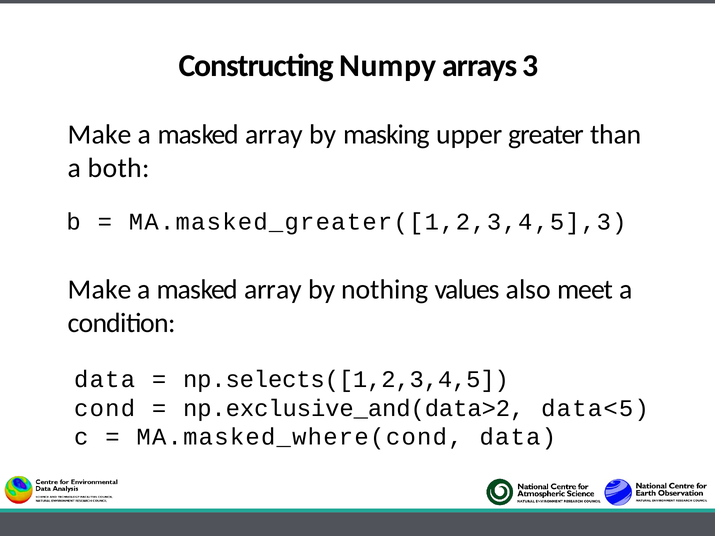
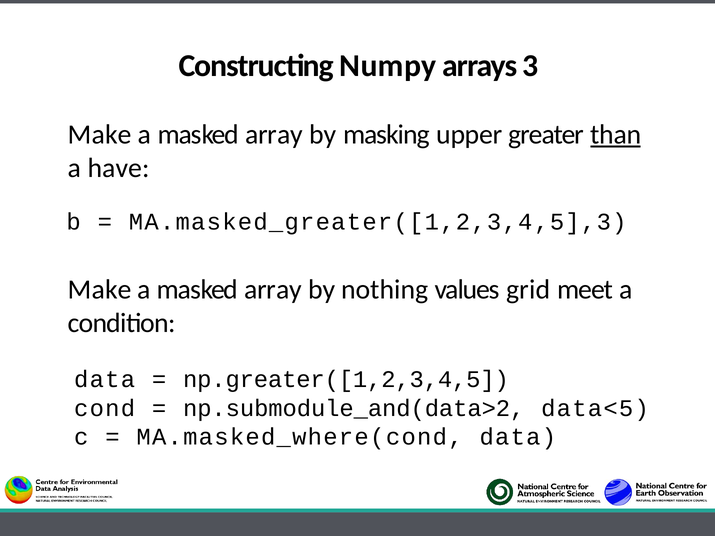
than underline: none -> present
both: both -> have
also: also -> grid
np.selects([1,2,3,4,5: np.selects([1,2,3,4,5 -> np.greater([1,2,3,4,5
np.exclusive_and(data>2: np.exclusive_and(data>2 -> np.submodule_and(data>2
